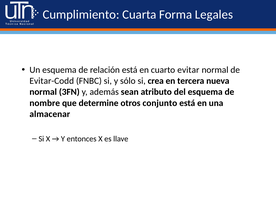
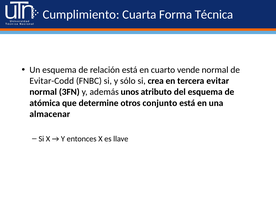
Legales: Legales -> Técnica
evitar: evitar -> vende
nueva: nueva -> evitar
sean: sean -> unos
nombre: nombre -> atómica
